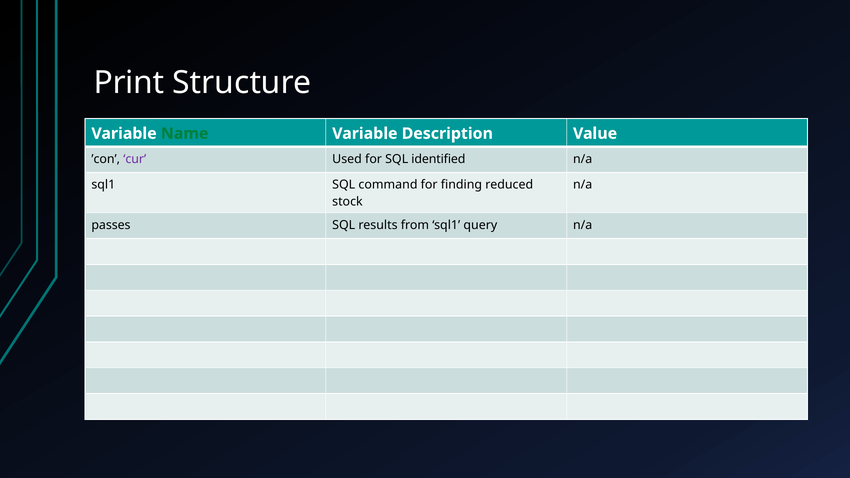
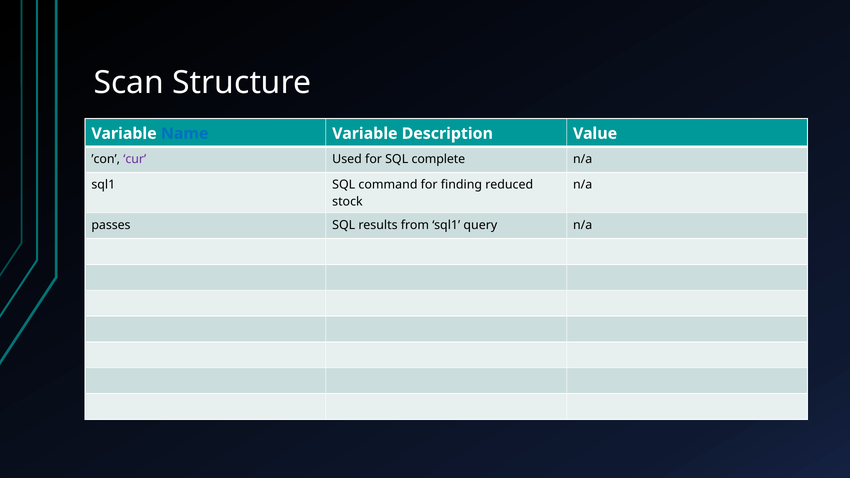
Print: Print -> Scan
Name colour: green -> blue
identified: identified -> complete
